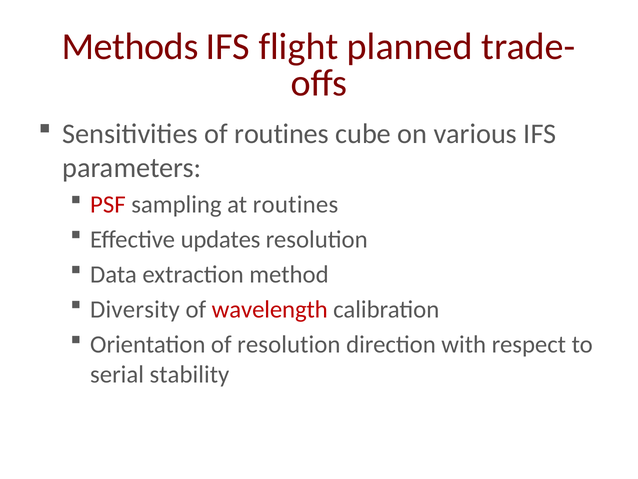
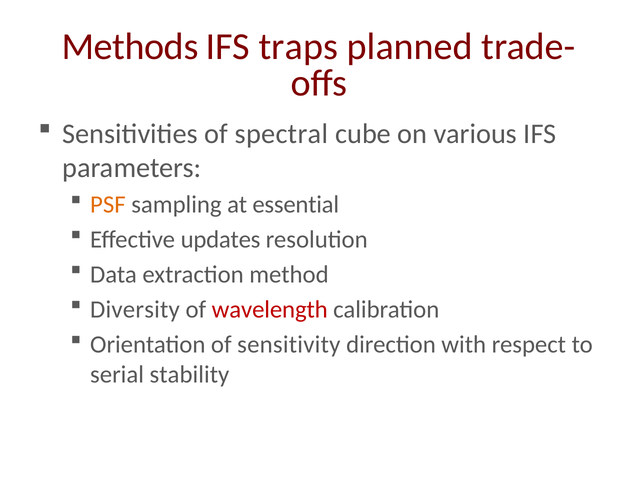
flight: flight -> traps
of routines: routines -> spectral
PSF colour: red -> orange
at routines: routines -> essential
of resolution: resolution -> sensitivity
